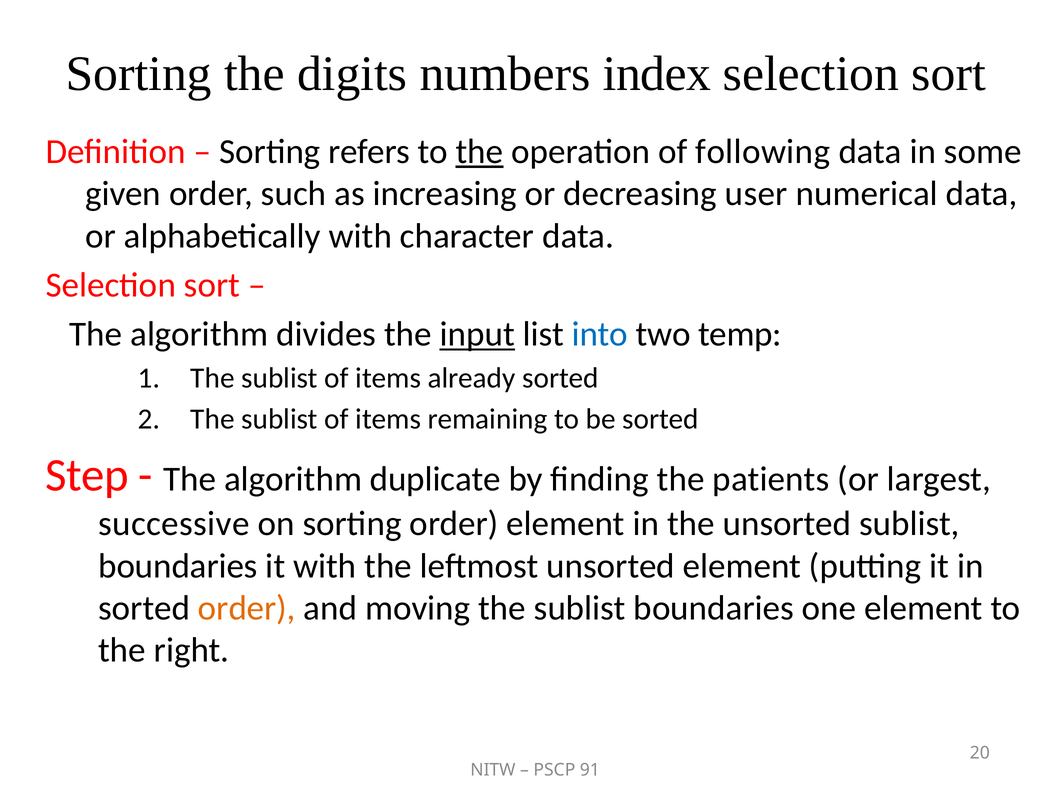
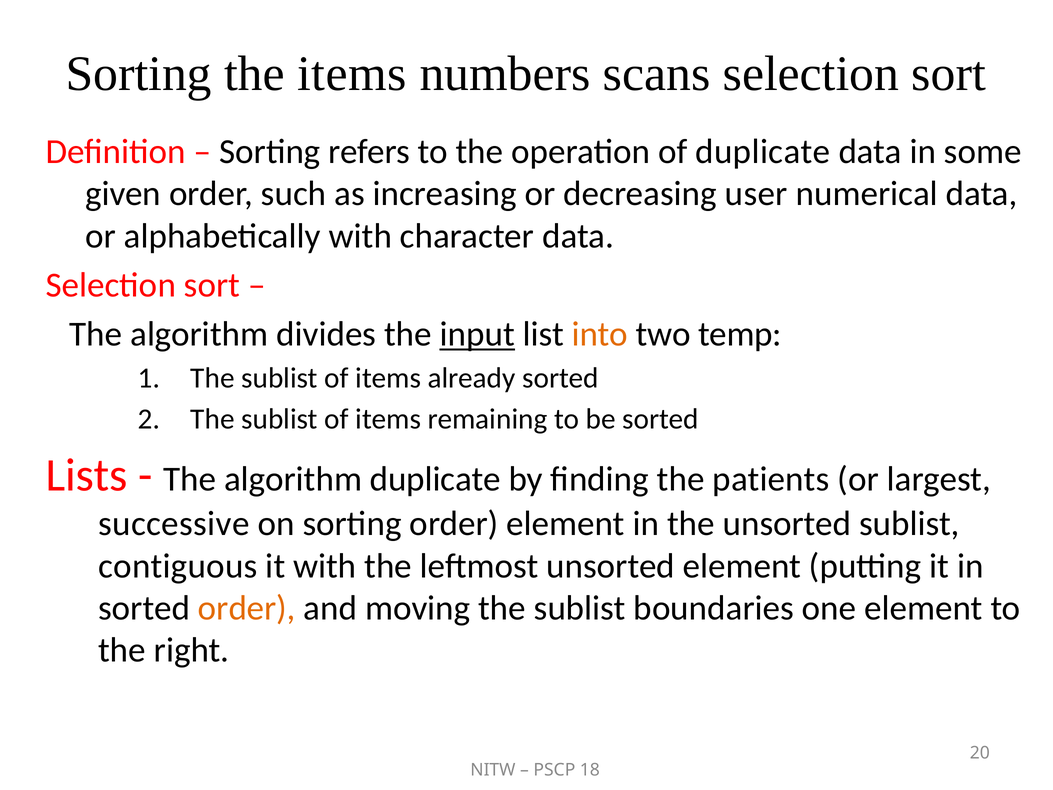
the digits: digits -> items
index: index -> scans
the at (480, 152) underline: present -> none
of following: following -> duplicate
into colour: blue -> orange
Step: Step -> Lists
boundaries at (178, 566): boundaries -> contiguous
91: 91 -> 18
